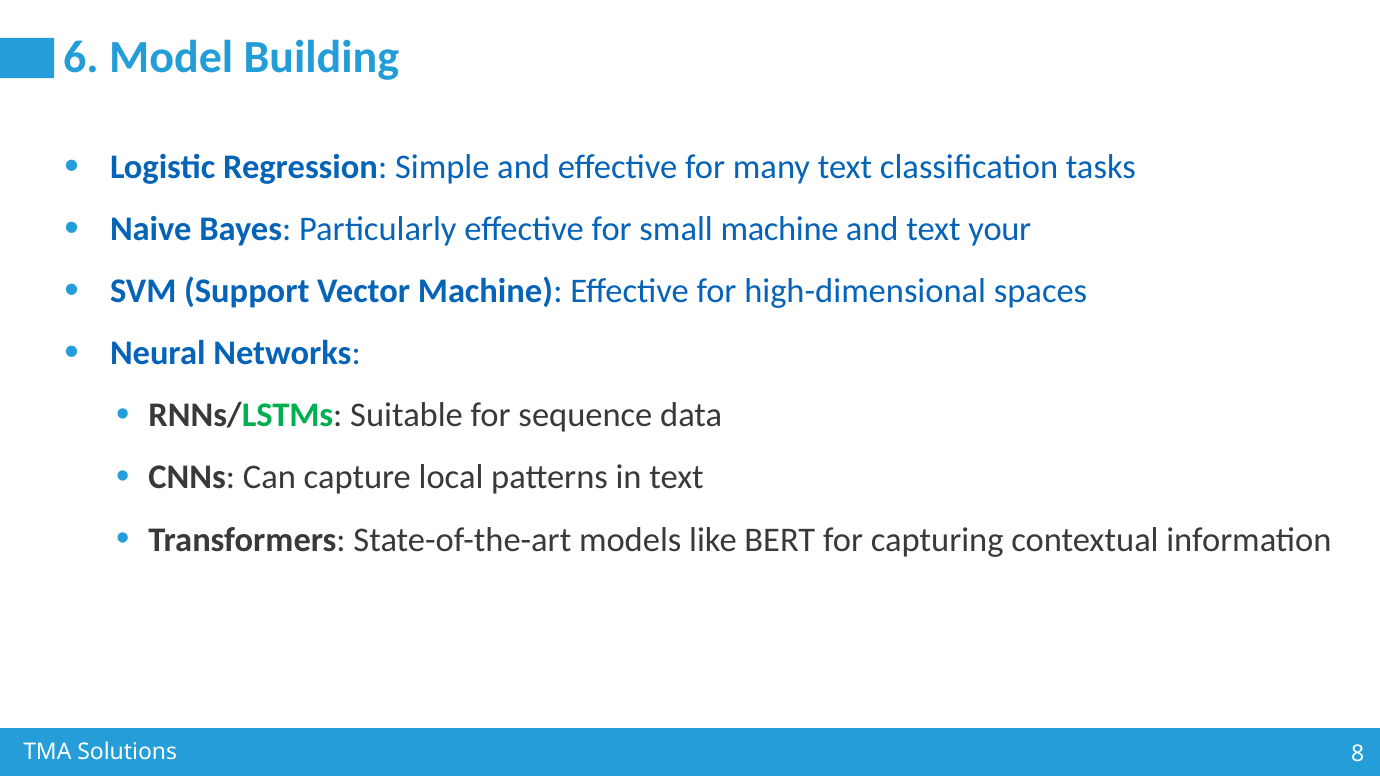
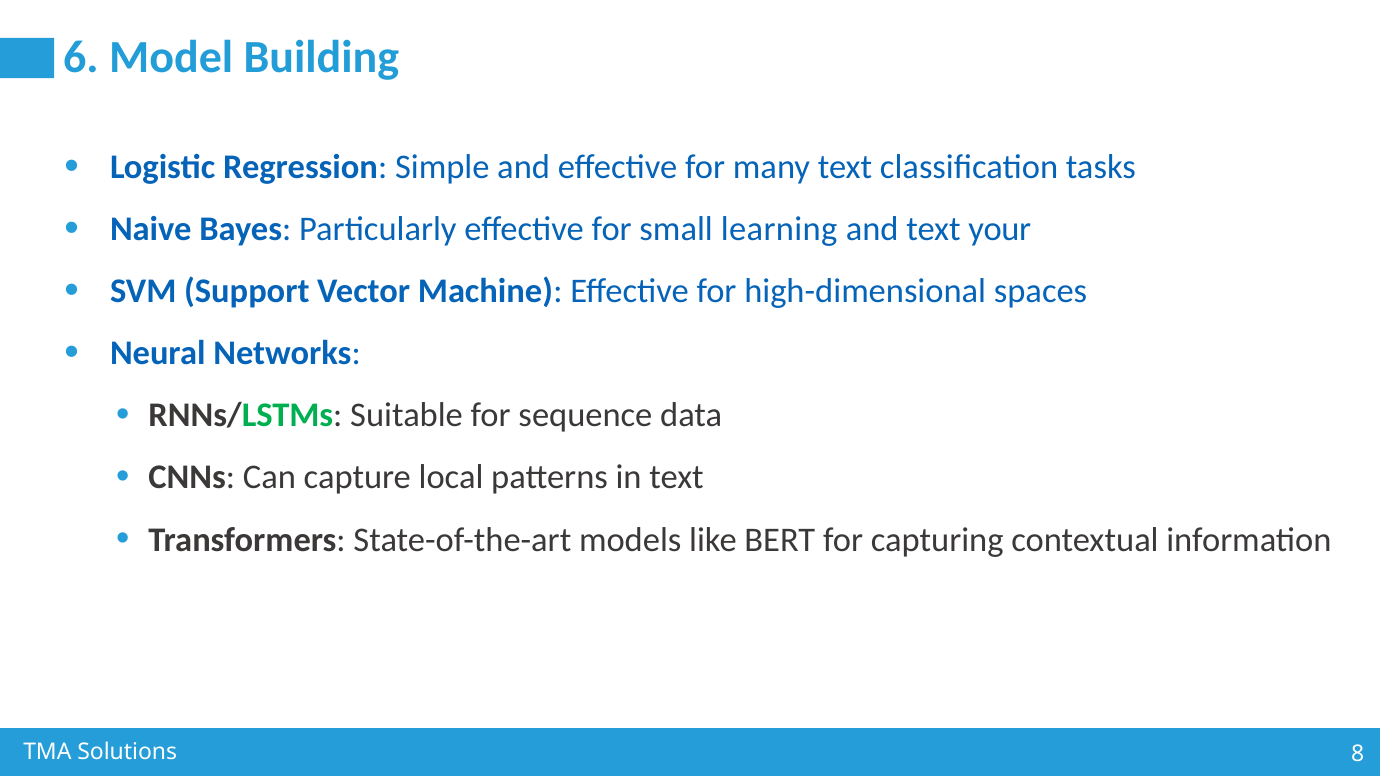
small machine: machine -> learning
